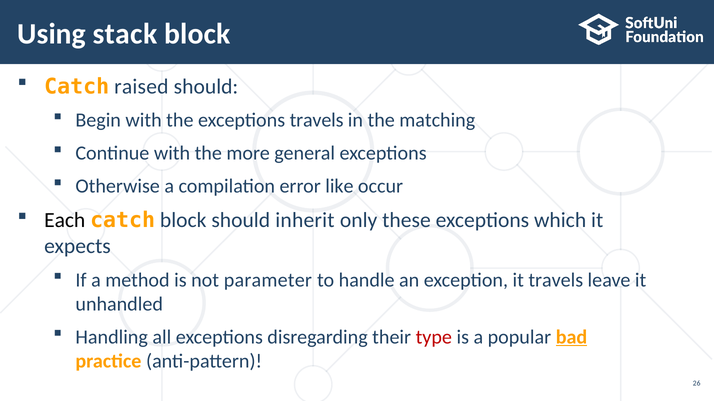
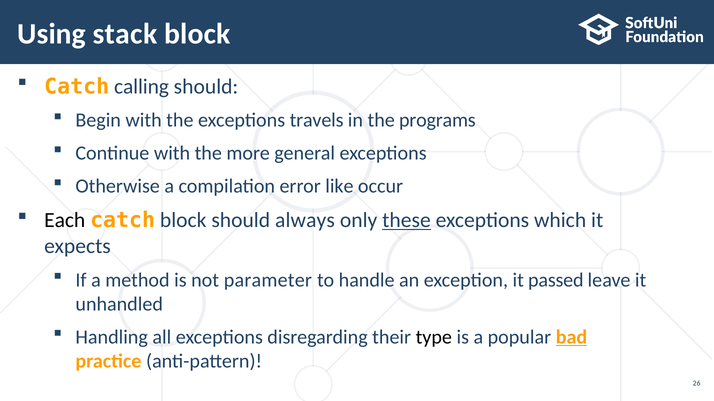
raised: raised -> calling
matching: matching -> programs
inherit: inherit -> always
these underline: none -> present
it travels: travels -> passed
type colour: red -> black
